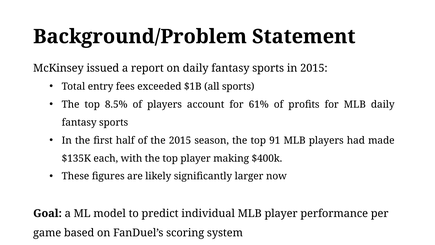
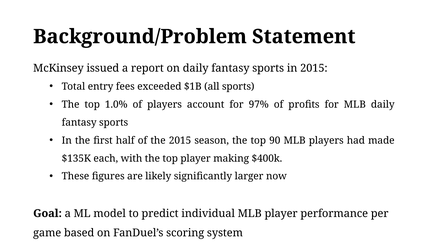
8.5%: 8.5% -> 1.0%
61%: 61% -> 97%
91: 91 -> 90
